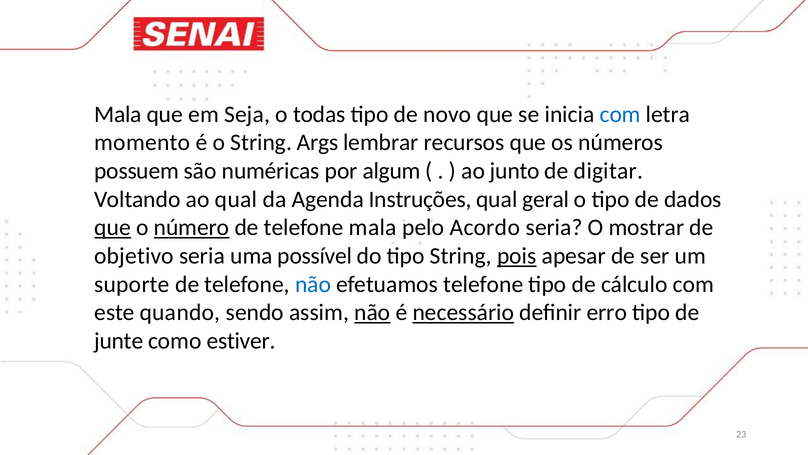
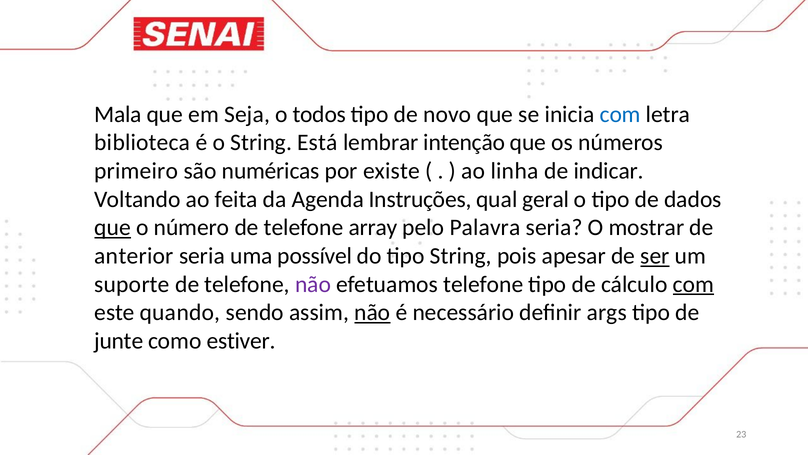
todas: todas -> todos
momento: momento -> biblioteca
Args: Args -> Está
recursos: recursos -> intenção
possuem: possuem -> primeiro
algum: algum -> existe
junto: junto -> linha
digitar: digitar -> indicar
ao qual: qual -> feita
número underline: present -> none
telefone mala: mala -> array
Acordo: Acordo -> Palavra
objetivo: objetivo -> anterior
pois underline: present -> none
ser underline: none -> present
não at (313, 284) colour: blue -> purple
com at (693, 284) underline: none -> present
necessário underline: present -> none
erro: erro -> args
